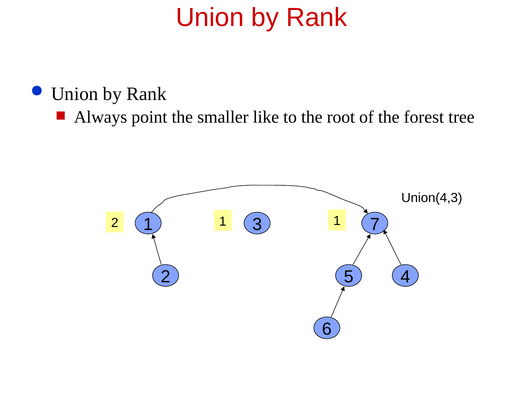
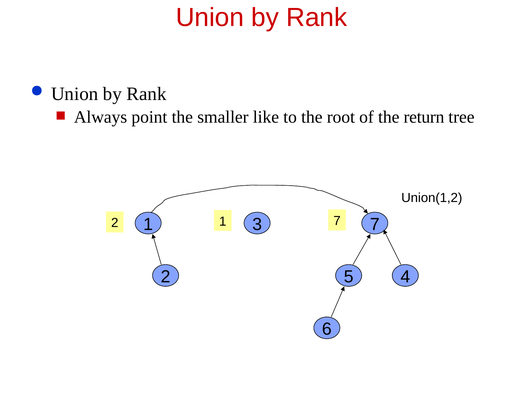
forest: forest -> return
Union(4,3: Union(4,3 -> Union(1,2
2 1: 1 -> 7
